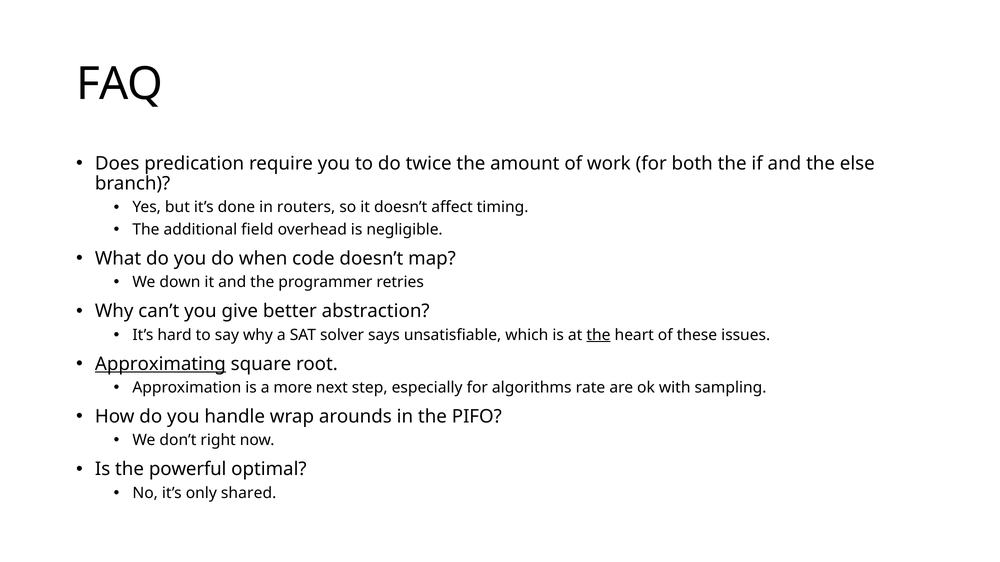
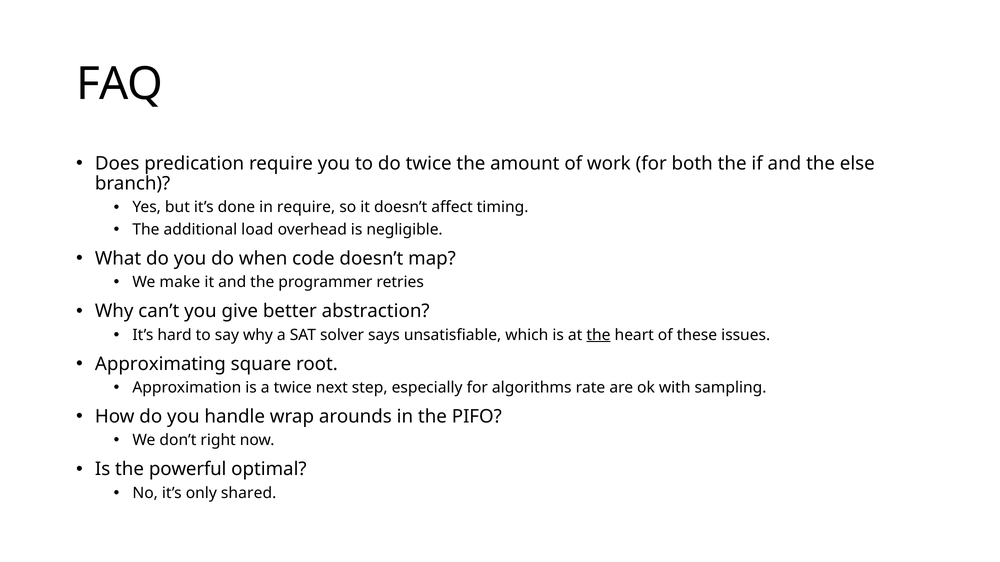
in routers: routers -> require
field: field -> load
down: down -> make
Approximating underline: present -> none
a more: more -> twice
